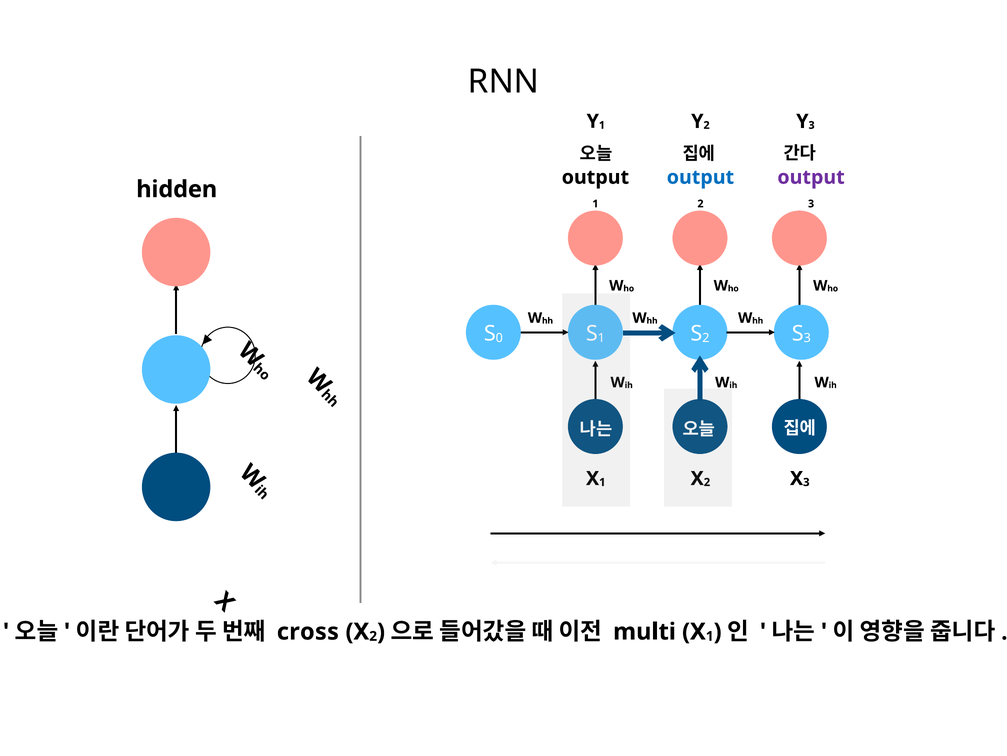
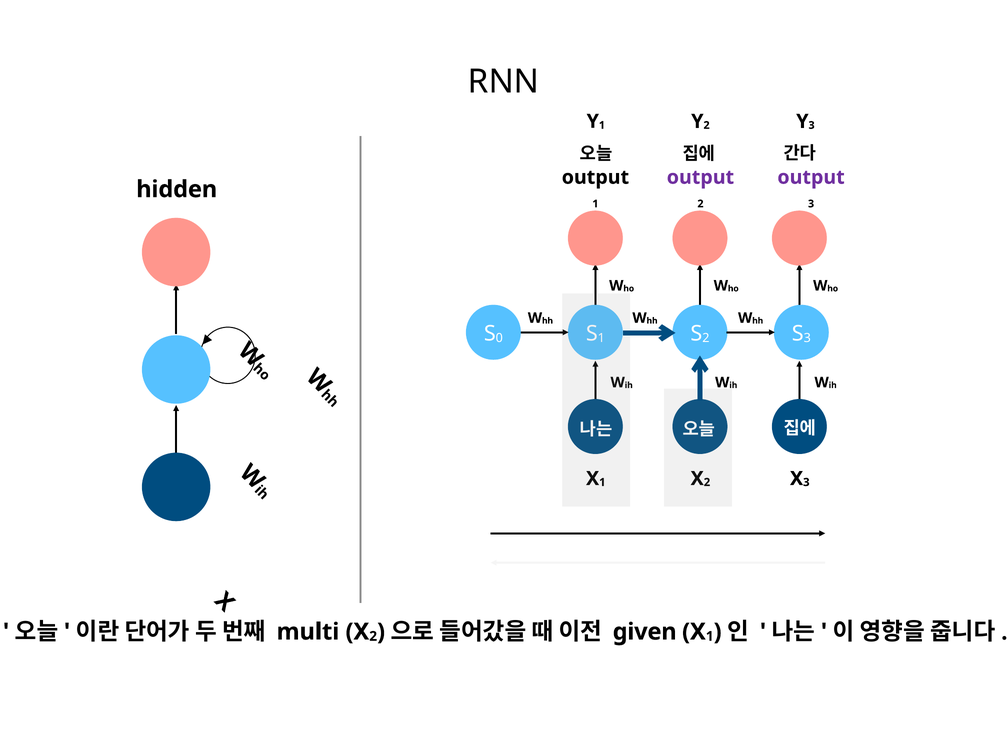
output at (700, 177) colour: blue -> purple
cross: cross -> multi
multi: multi -> given
